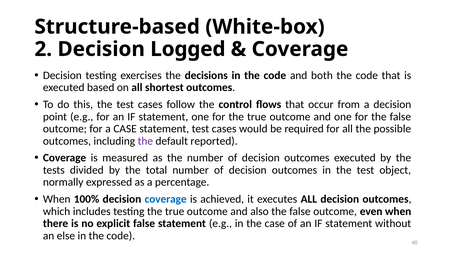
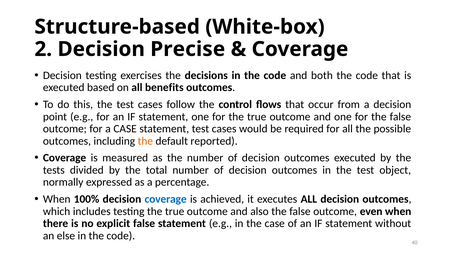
Logged: Logged -> Precise
shortest: shortest -> benefits
the at (145, 141) colour: purple -> orange
